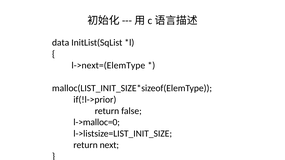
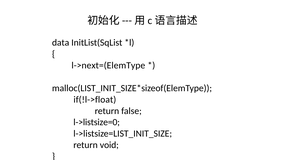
if(!l->prior: if(!l->prior -> if(!l->float
l->malloc=0: l->malloc=0 -> l->listsize=0
next: next -> void
